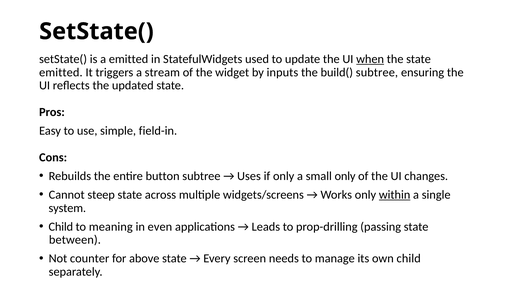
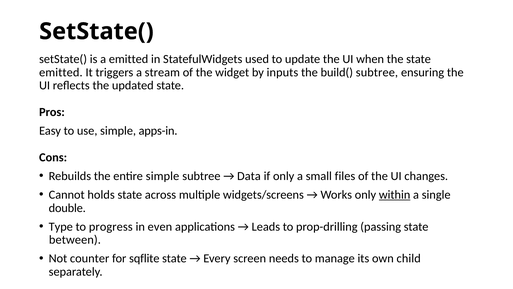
when underline: present -> none
field-in: field-in -> apps-in
entire button: button -> simple
Uses: Uses -> Data
small only: only -> files
steep: steep -> holds
system: system -> double
Child at (61, 226): Child -> Type
meaning: meaning -> progress
above: above -> sqflite
